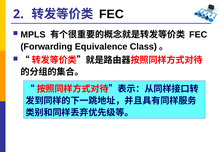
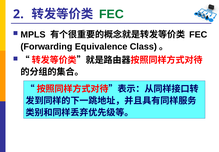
FEC at (111, 14) colour: black -> green
